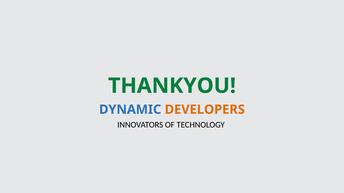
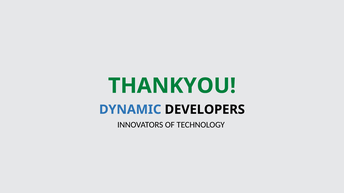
DEVELOPERS colour: orange -> black
